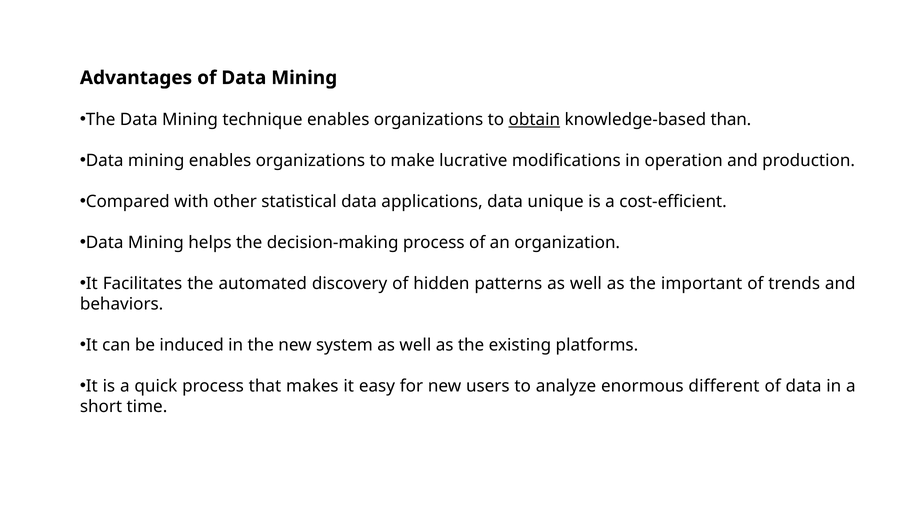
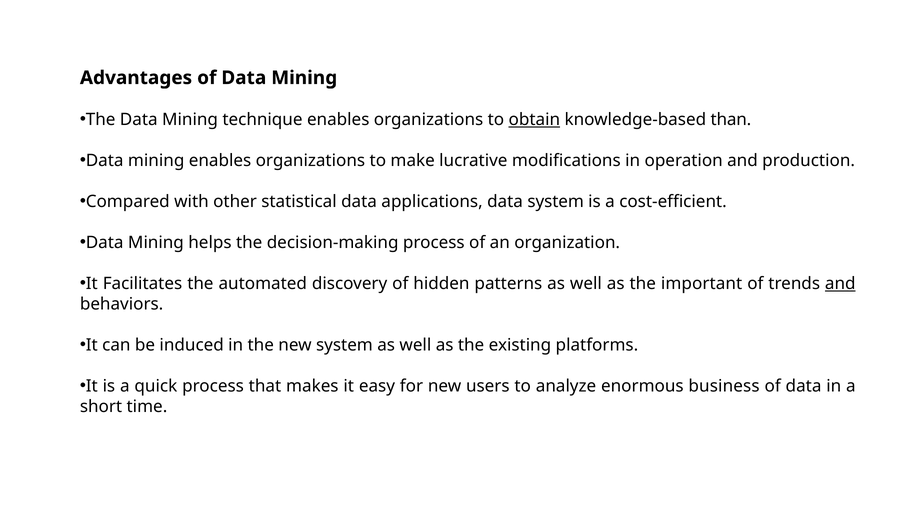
data unique: unique -> system
and at (840, 284) underline: none -> present
different: different -> business
